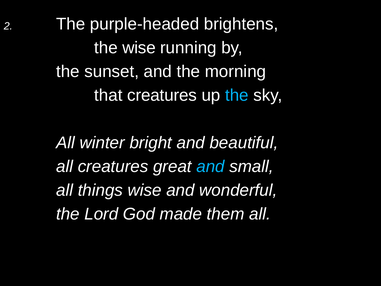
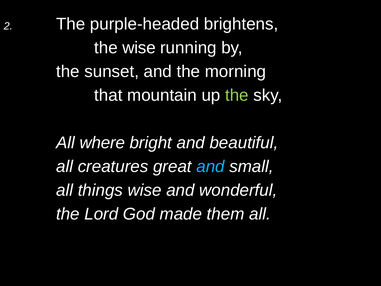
that creatures: creatures -> mountain
the at (237, 95) colour: light blue -> light green
winter: winter -> where
